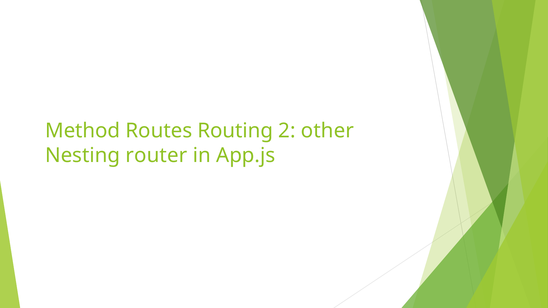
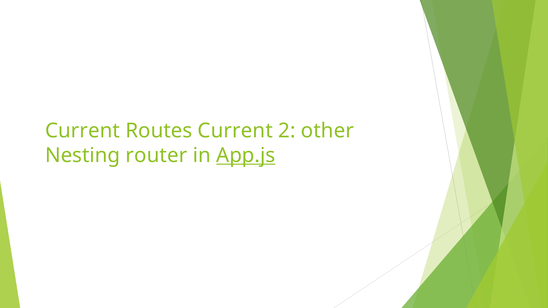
Method at (83, 131): Method -> Current
Routes Routing: Routing -> Current
App.js underline: none -> present
